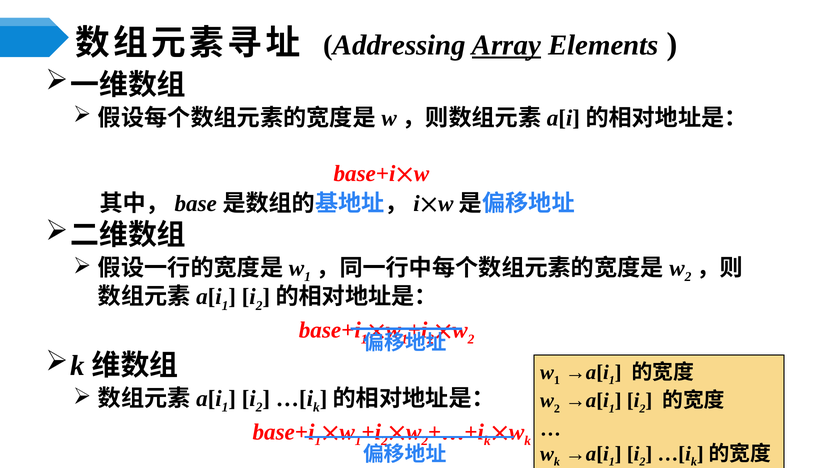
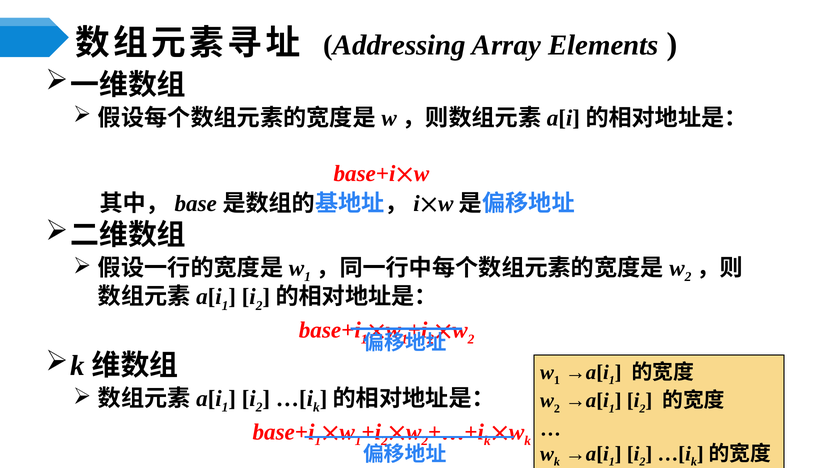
Array underline: present -> none
